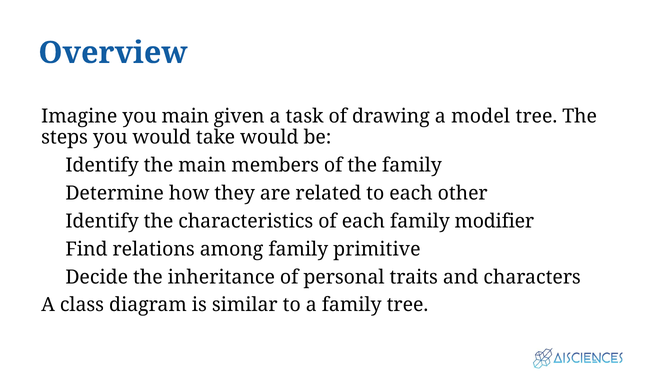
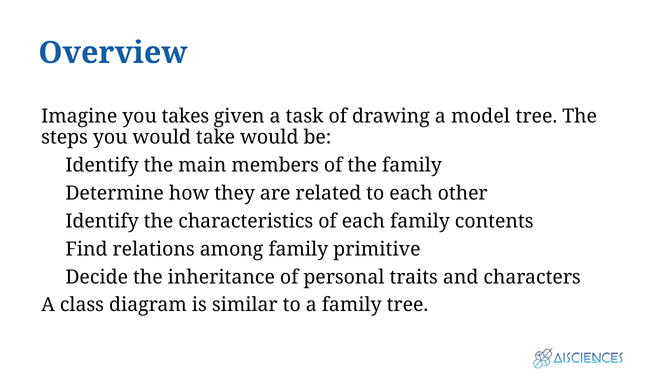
you main: main -> takes
modifier: modifier -> contents
